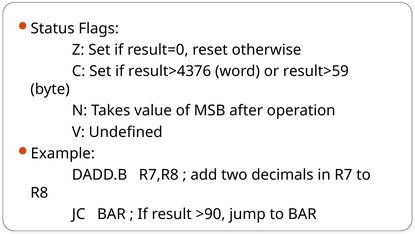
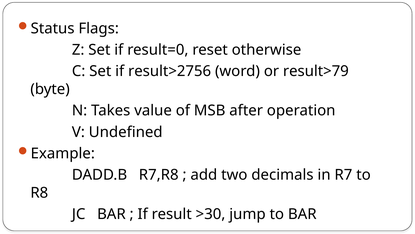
result>4376: result>4376 -> result>2756
result>59: result>59 -> result>79
>90: >90 -> >30
